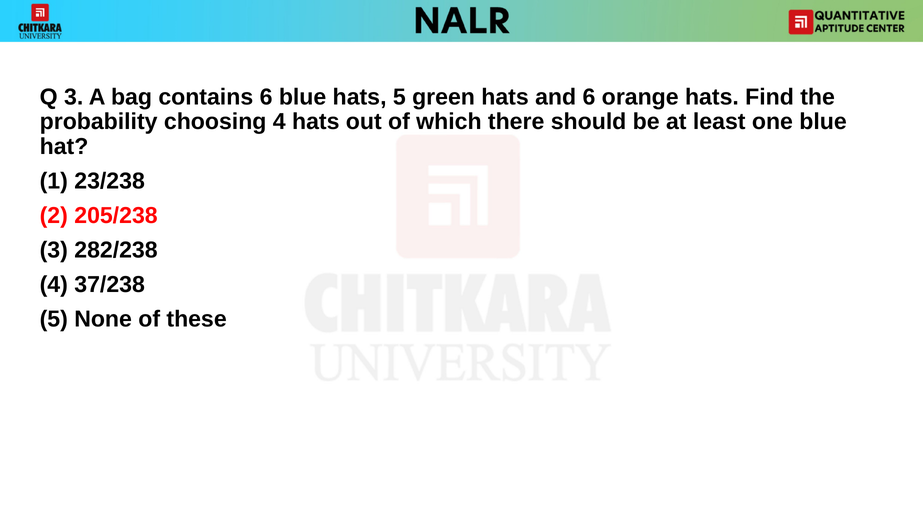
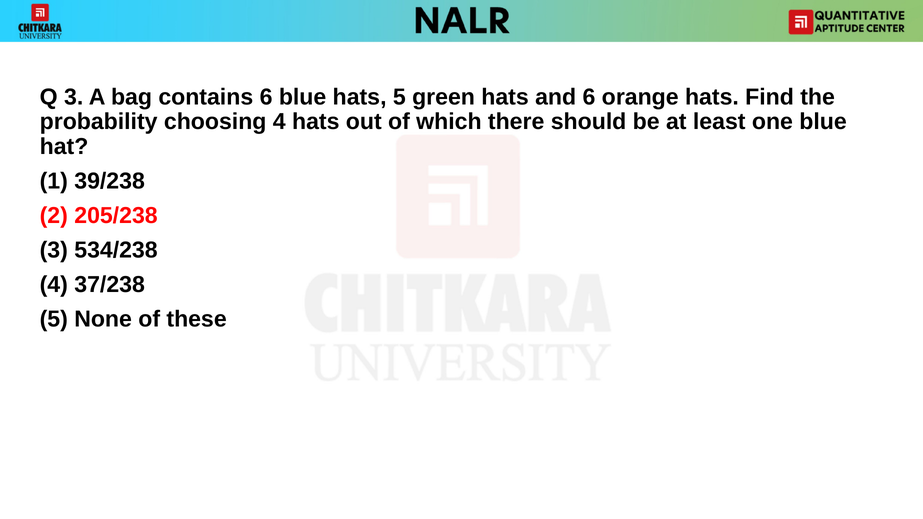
23/238: 23/238 -> 39/238
282/238: 282/238 -> 534/238
